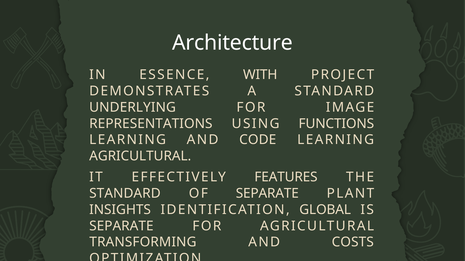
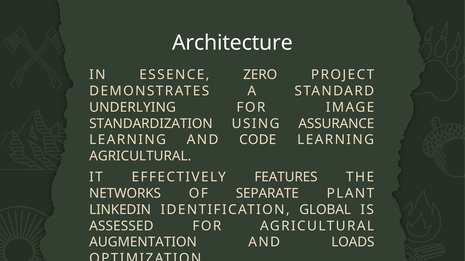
WITH: WITH -> ZERO
REPRESENTATIONS: REPRESENTATIONS -> STANDARDIZATION
FUNCTIONS: FUNCTIONS -> ASSURANCE
STANDARD at (125, 194): STANDARD -> NETWORKS
INSIGHTS: INSIGHTS -> LINKEDIN
SEPARATE at (121, 226): SEPARATE -> ASSESSED
TRANSFORMING: TRANSFORMING -> AUGMENTATION
COSTS: COSTS -> LOADS
